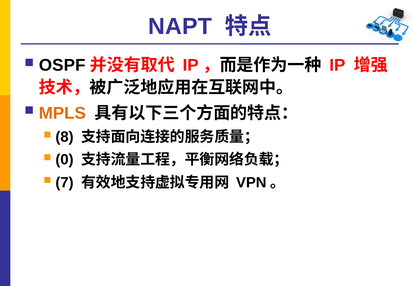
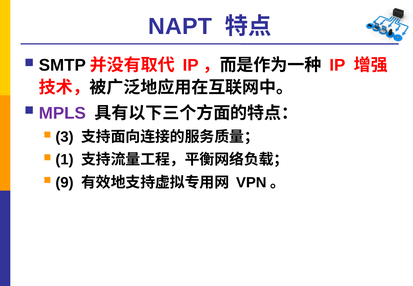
OSPF: OSPF -> SMTP
MPLS colour: orange -> purple
8: 8 -> 3
0: 0 -> 1
7: 7 -> 9
